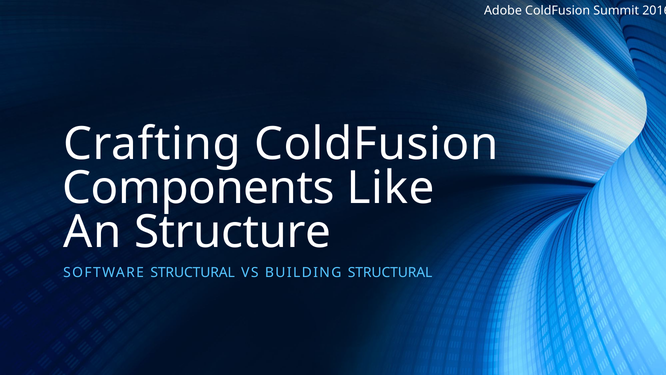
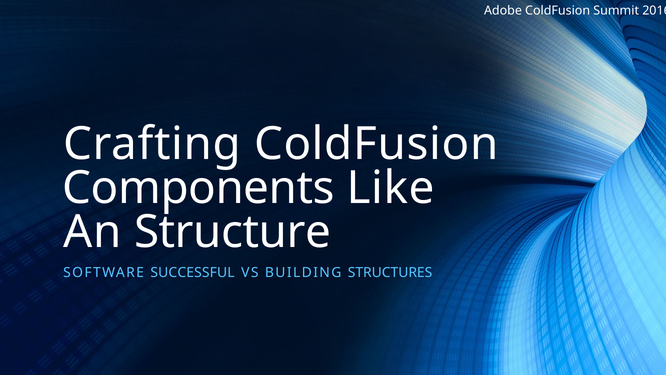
SOFTWARE STRUCTURAL: STRUCTURAL -> SUCCESSFUL
BUILDING STRUCTURAL: STRUCTURAL -> STRUCTURES
